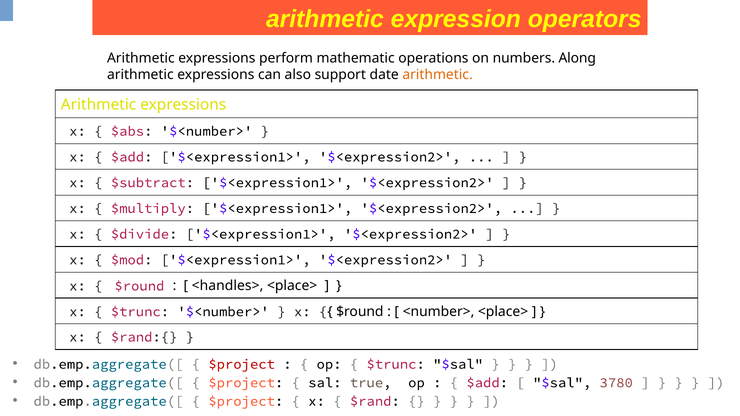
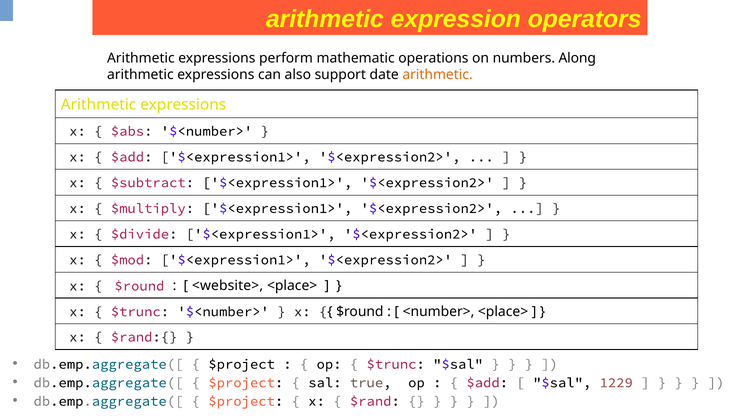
<handles>: <handles> -> <website>
$project at (242, 364) colour: red -> black
3780: 3780 -> 1229
